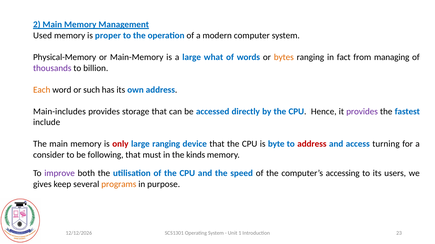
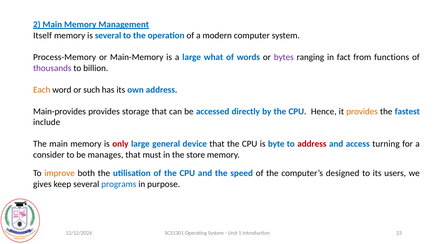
Used: Used -> Itself
is proper: proper -> several
Physical-Memory: Physical-Memory -> Process-Memory
bytes colour: orange -> purple
managing: managing -> functions
Main-includes: Main-includes -> Main-provides
provides at (362, 112) colour: purple -> orange
large ranging: ranging -> general
following: following -> manages
kinds: kinds -> store
improve colour: purple -> orange
accessing: accessing -> designed
programs colour: orange -> blue
